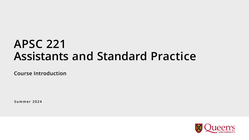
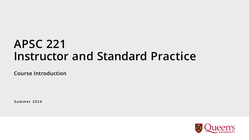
Assistants: Assistants -> Instructor
